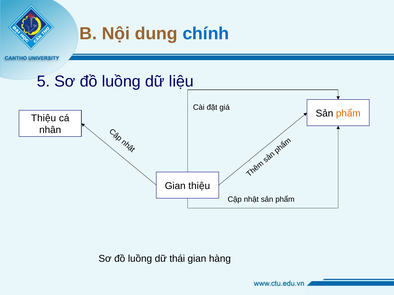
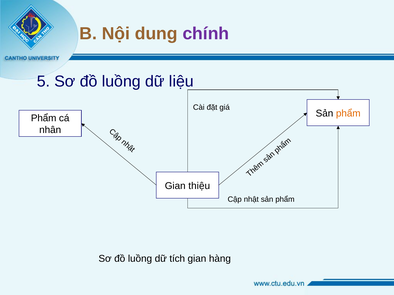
chính colour: blue -> purple
Thiệu at (44, 118): Thiệu -> Phẩm
thái: thái -> tích
